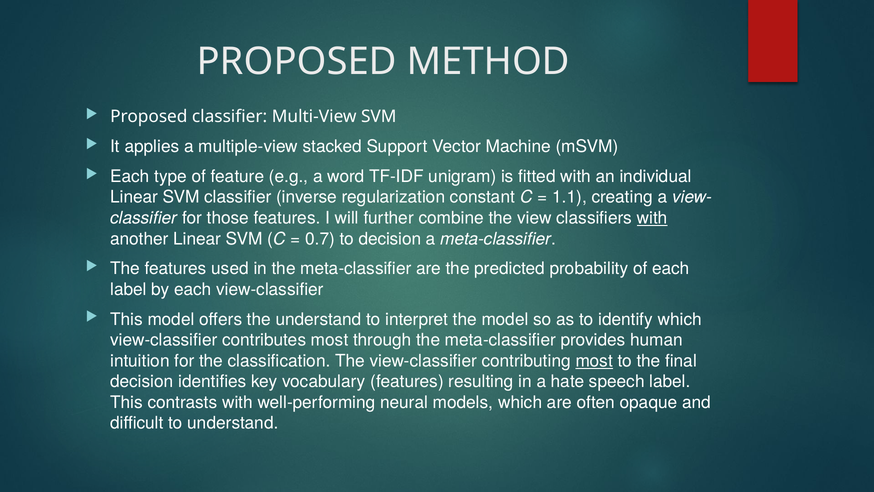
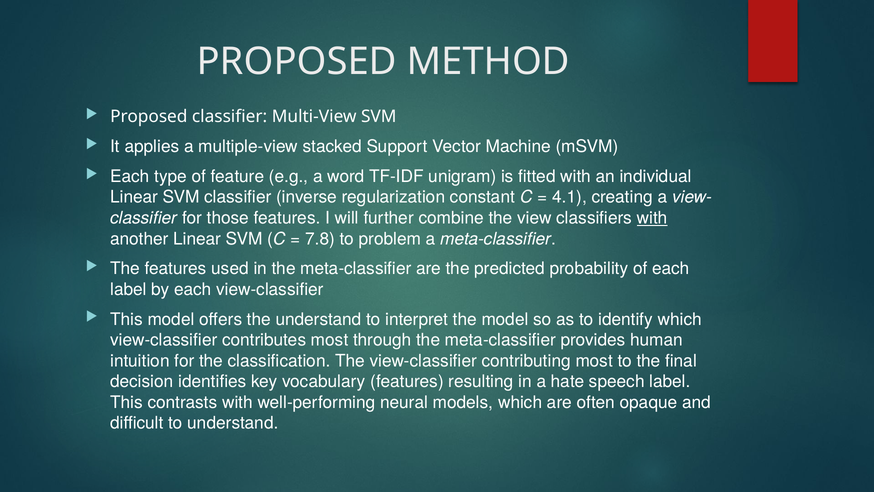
1.1: 1.1 -> 4.1
0.7: 0.7 -> 7.8
to decision: decision -> problem
most at (594, 361) underline: present -> none
